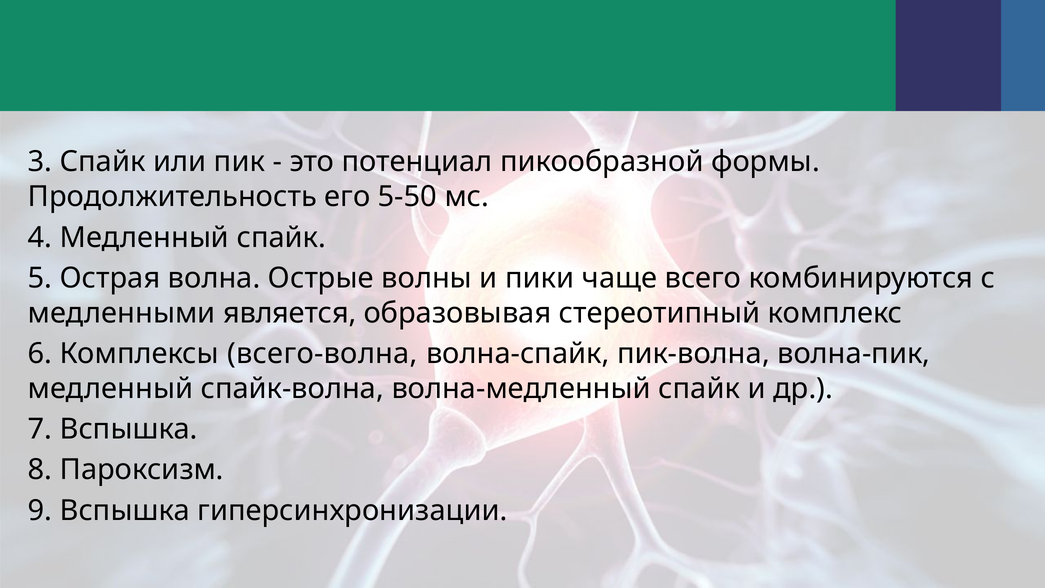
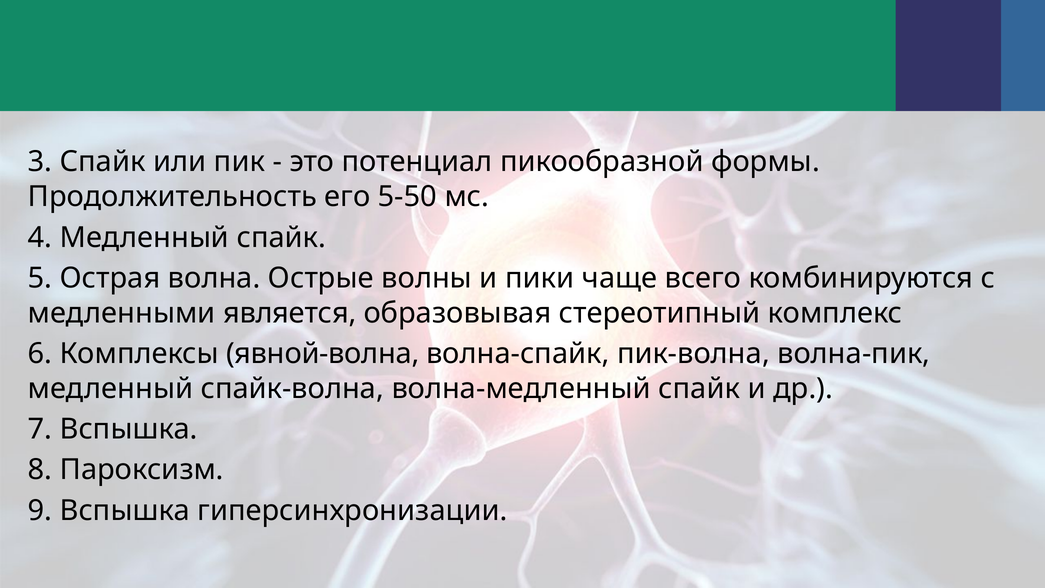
всего-волна: всего-волна -> явной-волна
